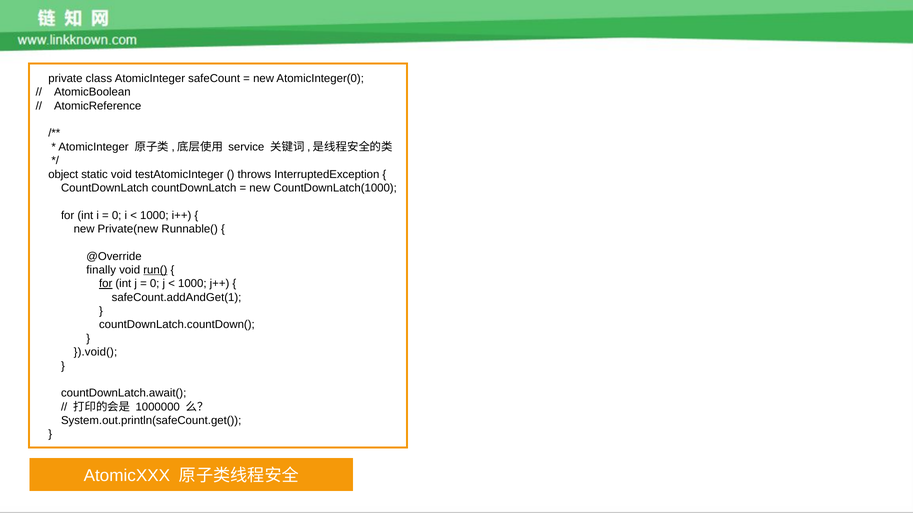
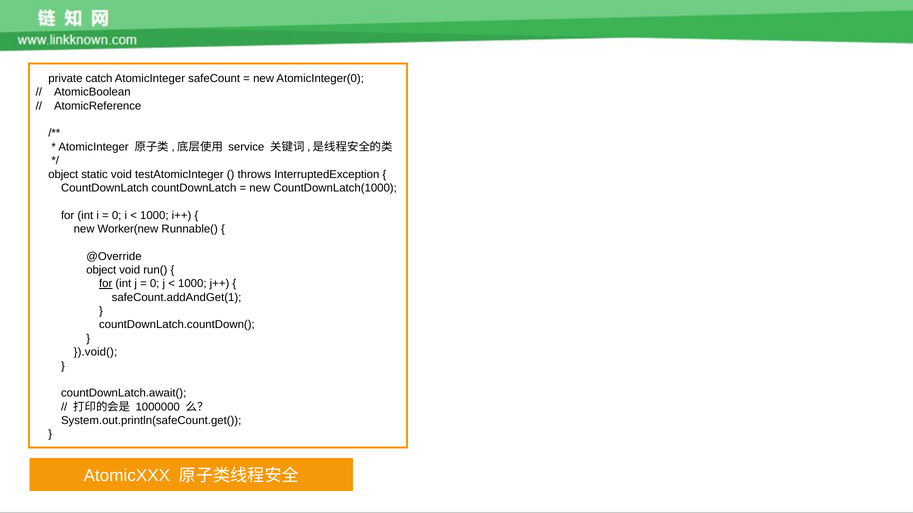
class: class -> catch
Private(new: Private(new -> Worker(new
finally at (101, 270): finally -> object
run( underline: present -> none
